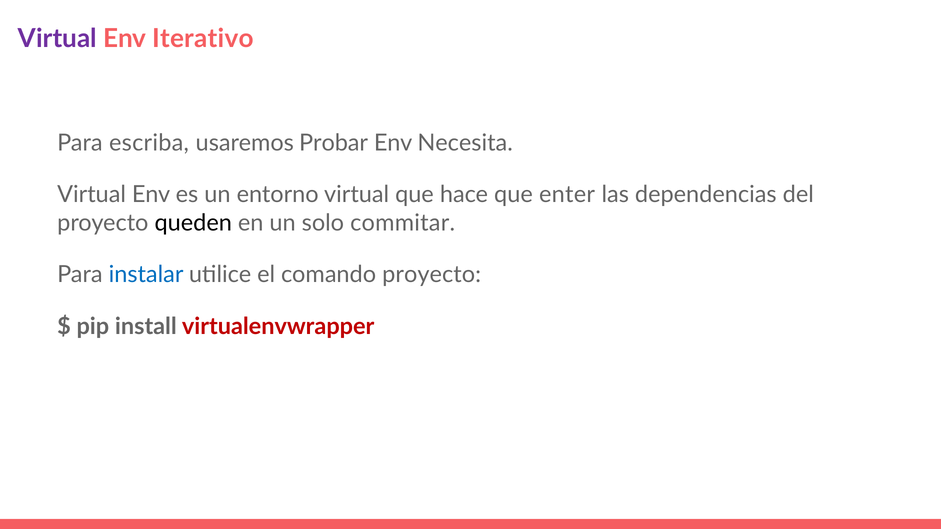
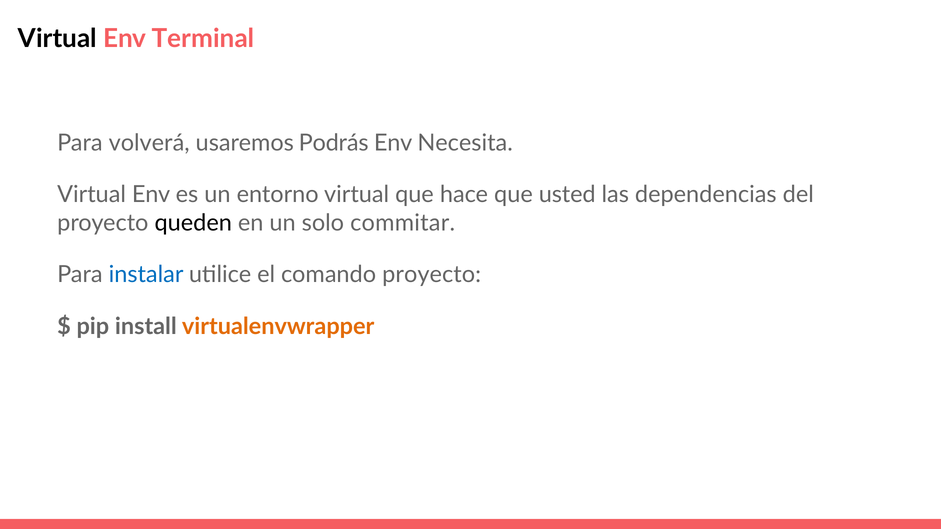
Virtual at (57, 39) colour: purple -> black
Iterativo: Iterativo -> Terminal
escriba: escriba -> volverá
Probar: Probar -> Podrás
enter: enter -> usted
virtualenvwrapper colour: red -> orange
